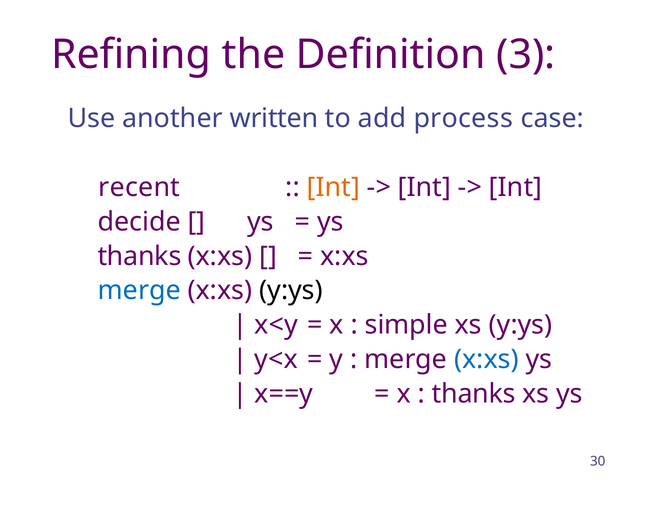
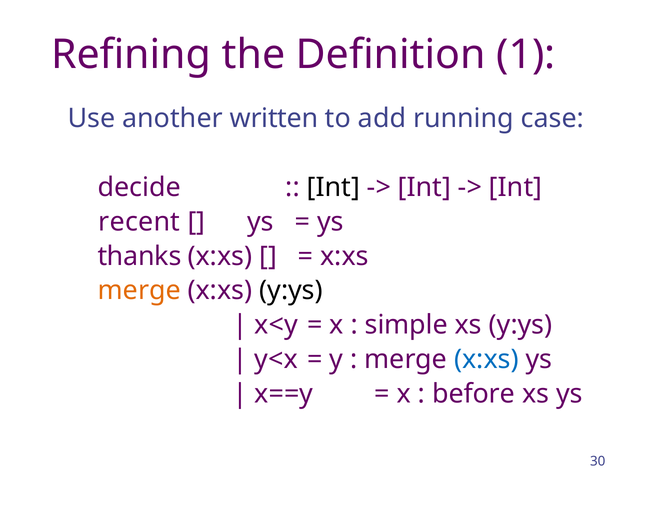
3: 3 -> 1
process: process -> running
recent: recent -> decide
Int at (333, 187) colour: orange -> black
decide: decide -> recent
merge at (139, 291) colour: blue -> orange
thanks at (474, 394): thanks -> before
